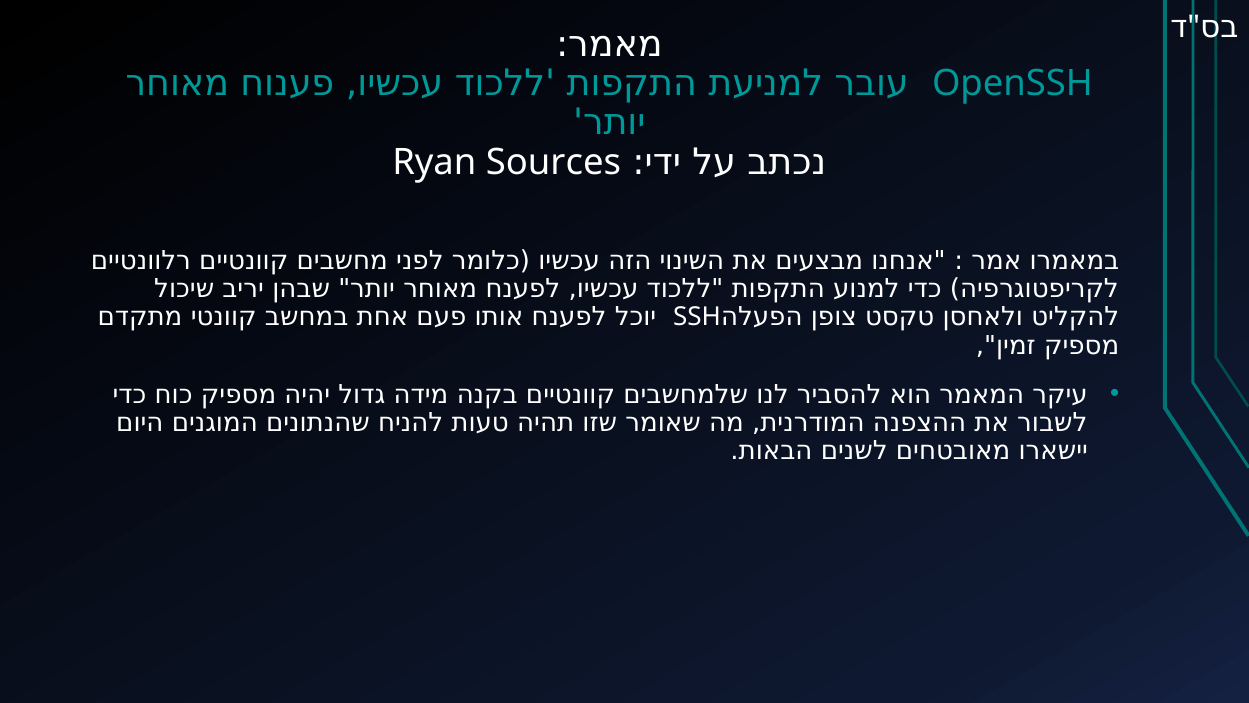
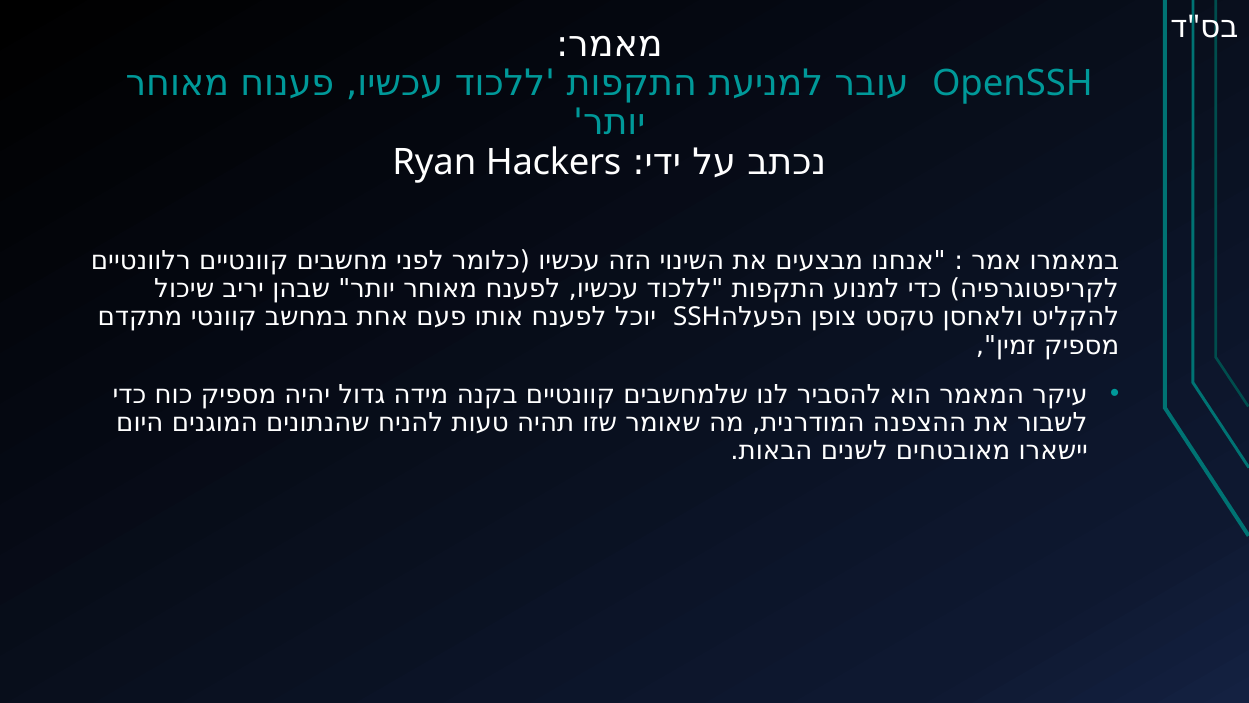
Sources: Sources -> Hackers
